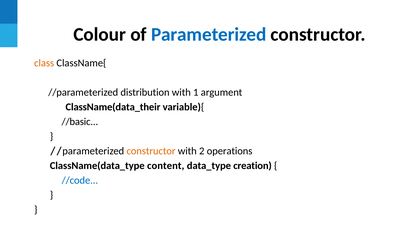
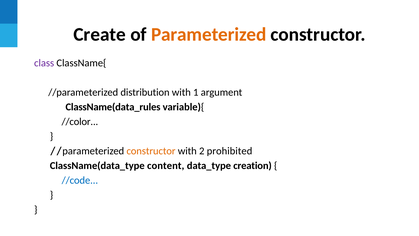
Colour: Colour -> Create
Parameterized colour: blue -> orange
class colour: orange -> purple
ClassName(data_their: ClassName(data_their -> ClassName(data_rules
//basic: //basic -> //color
operations: operations -> prohibited
